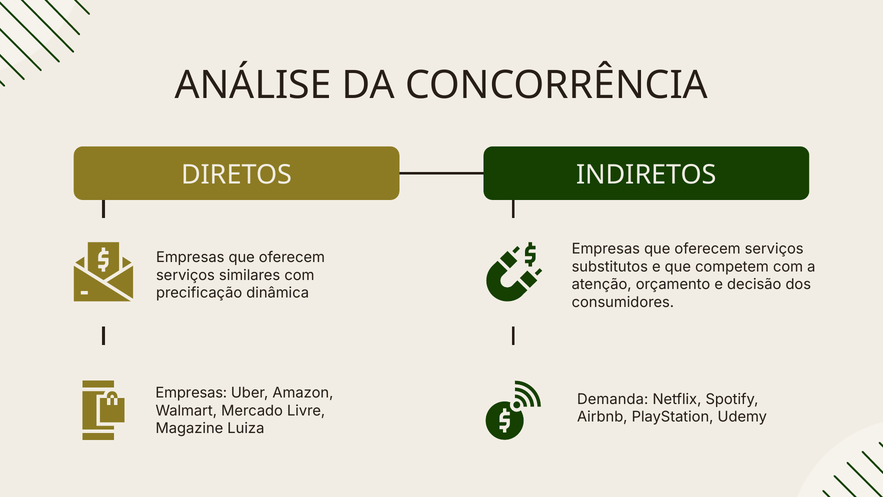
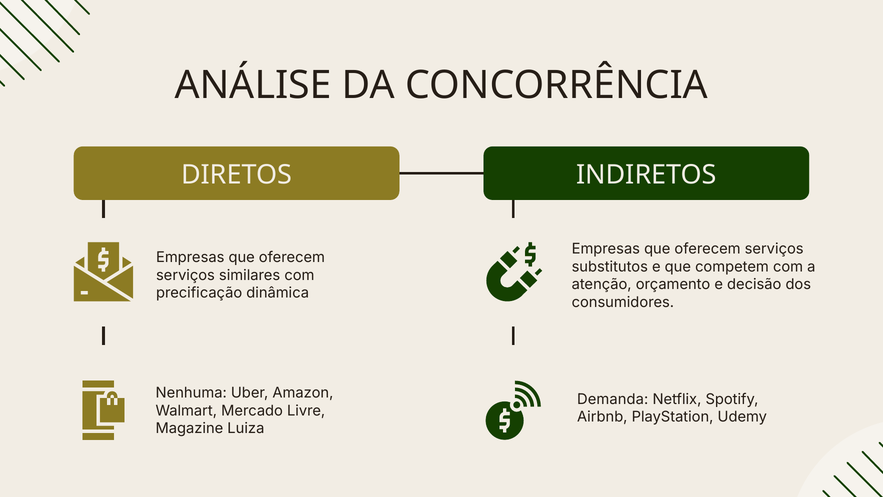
Empresas at (191, 393): Empresas -> Nenhuma
